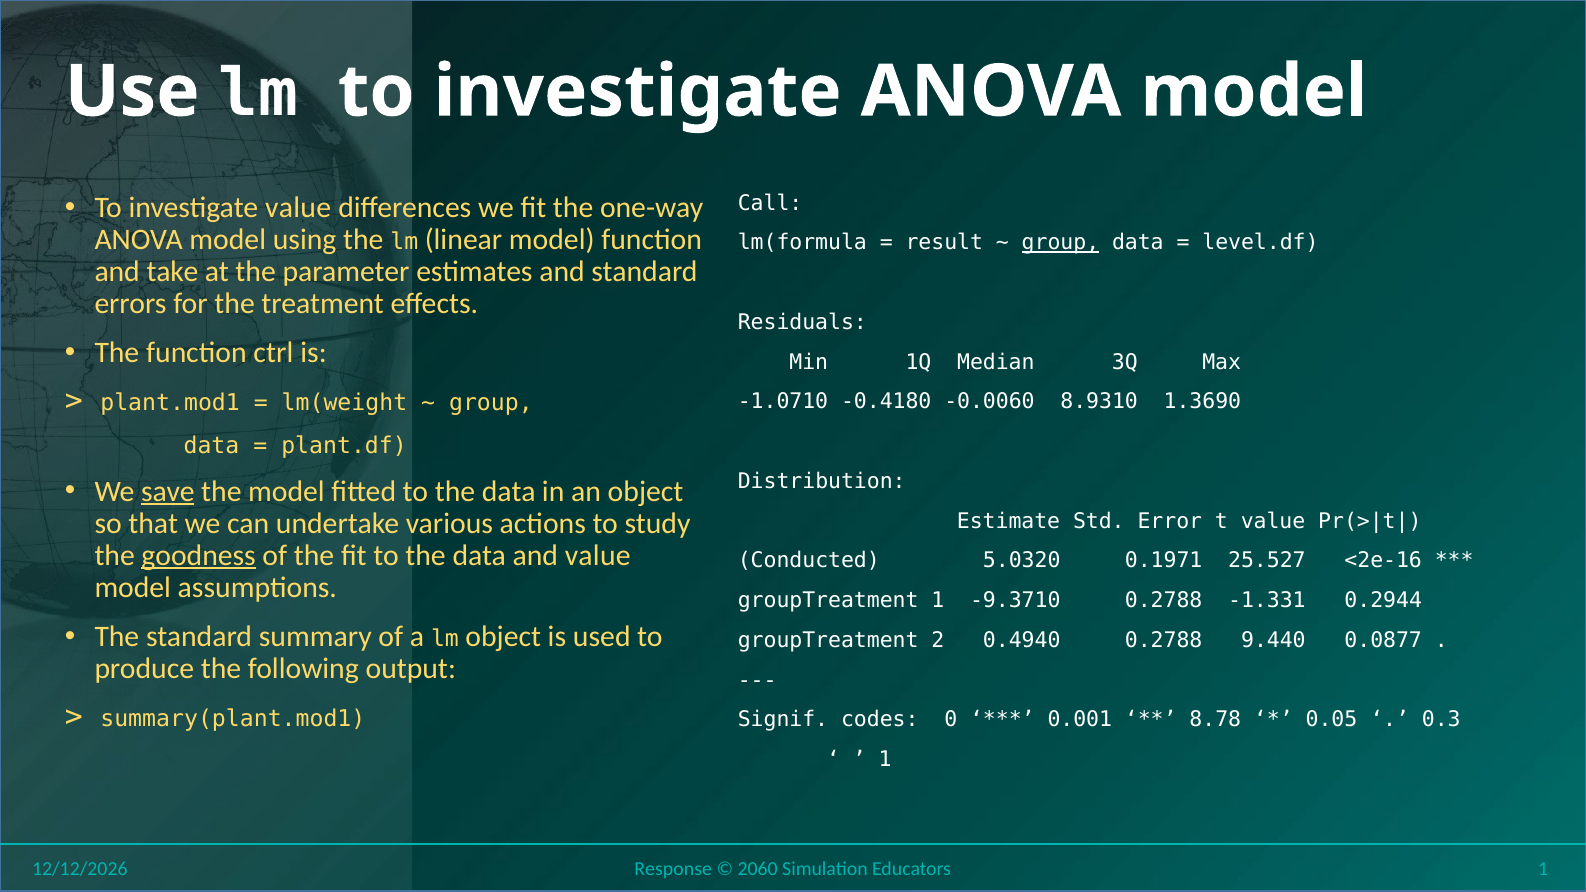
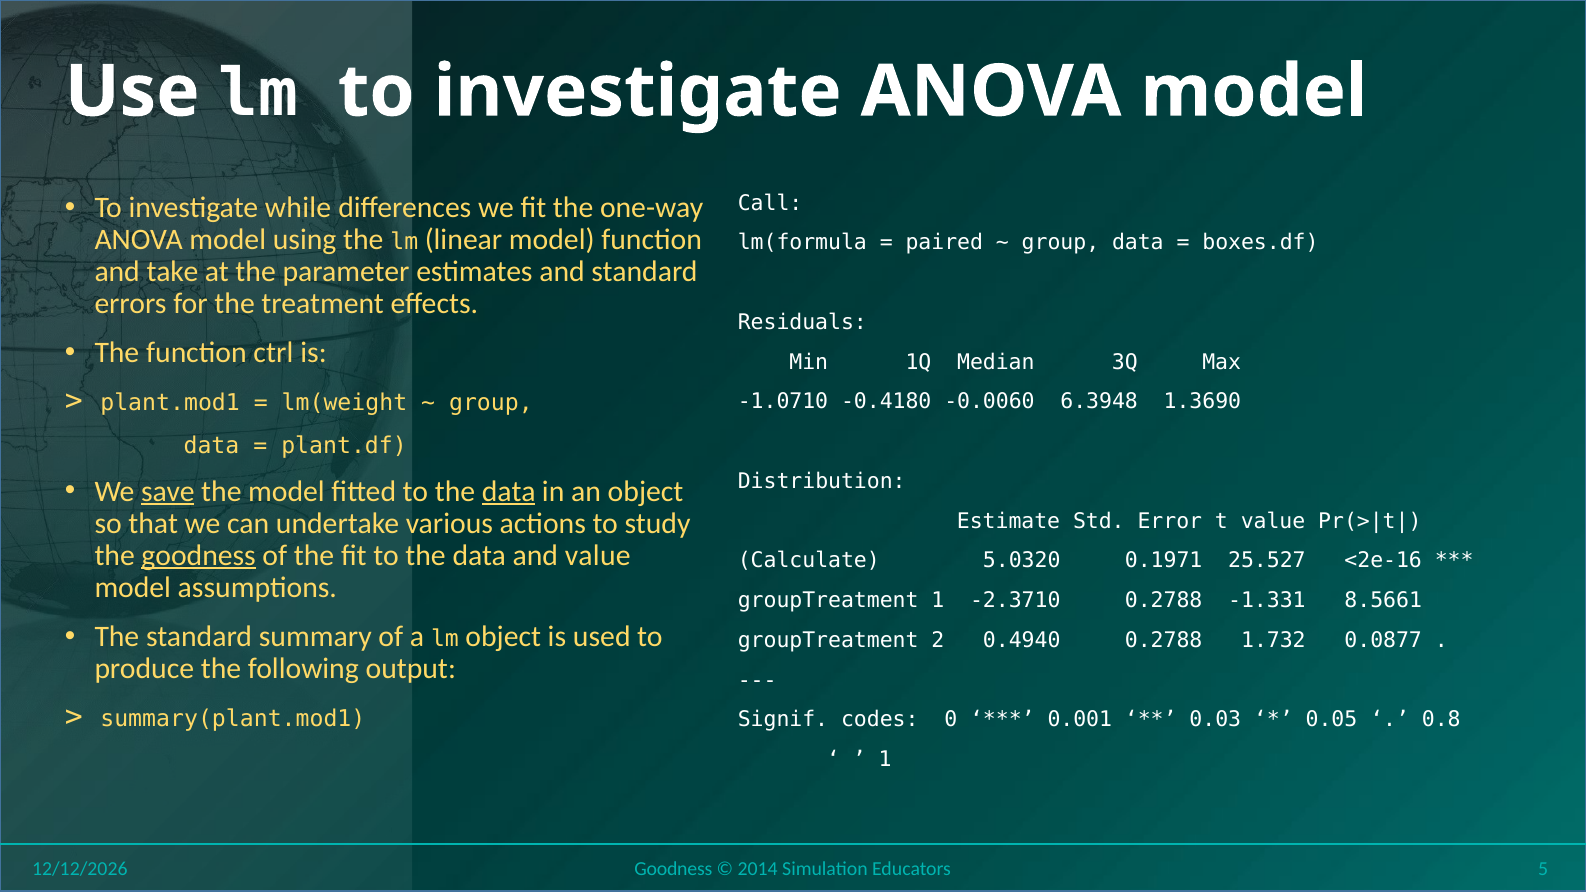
investigate value: value -> while
result: result -> paired
group at (1060, 243) underline: present -> none
level.df: level.df -> boxes.df
8.9310: 8.9310 -> 6.3948
data at (509, 491) underline: none -> present
Conducted: Conducted -> Calculate
-9.3710: -9.3710 -> -2.3710
0.2944: 0.2944 -> 8.5661
9.440: 9.440 -> 1.732
8.78: 8.78 -> 0.03
0.3: 0.3 -> 0.8
Response at (673, 869): Response -> Goodness
2060: 2060 -> 2014
Educators 1: 1 -> 5
